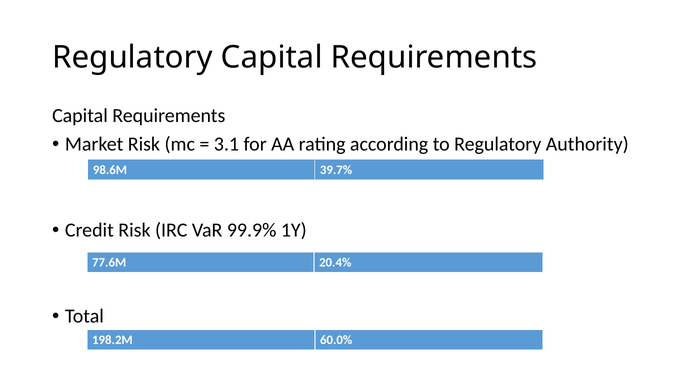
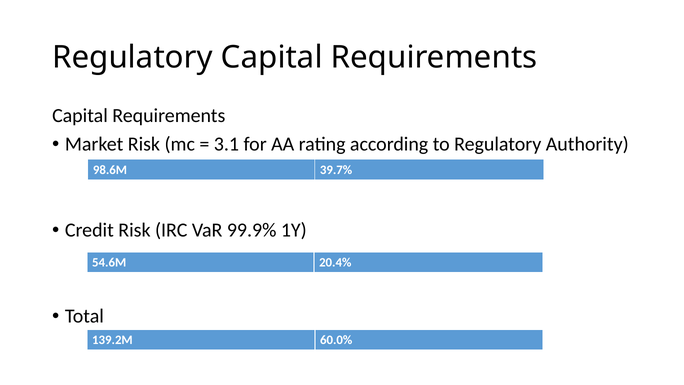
77.6M: 77.6M -> 54.6M
198.2M: 198.2M -> 139.2M
